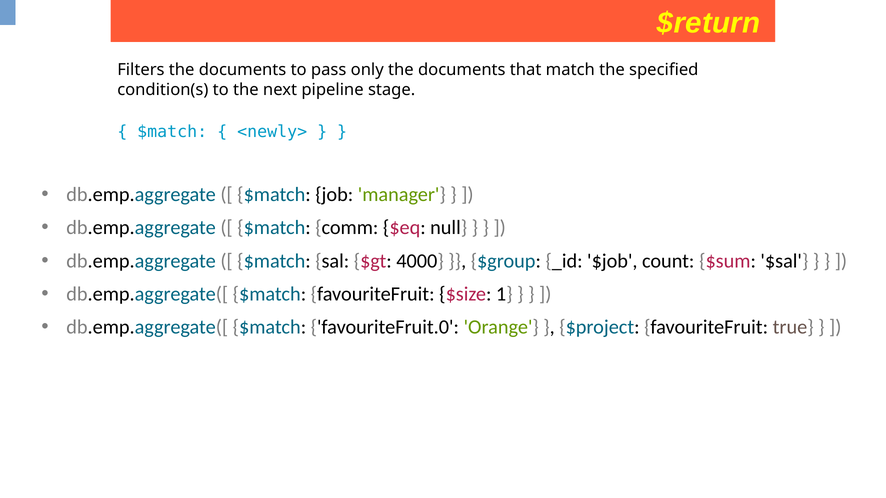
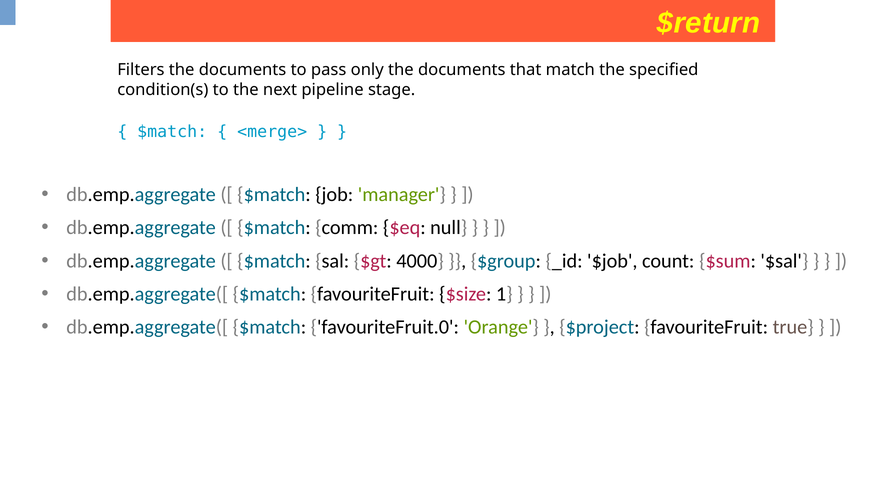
<newly>: <newly> -> <merge>
